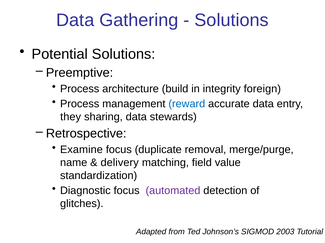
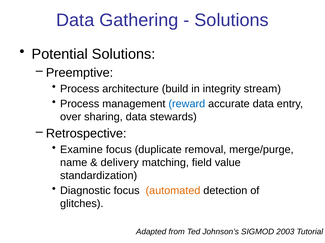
foreign: foreign -> stream
they: they -> over
automated colour: purple -> orange
